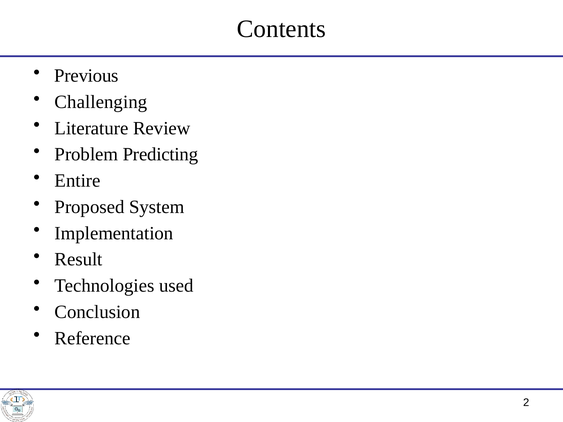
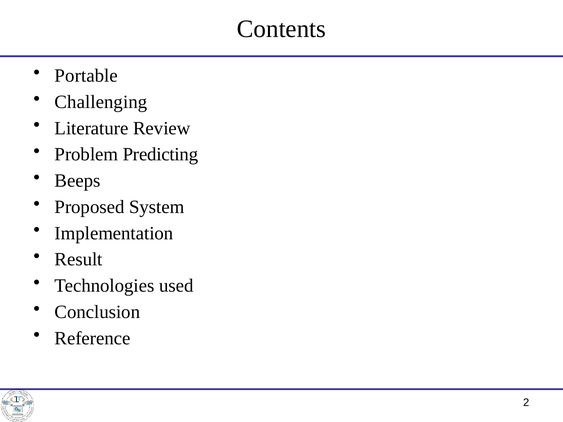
Previous: Previous -> Portable
Entire: Entire -> Beeps
